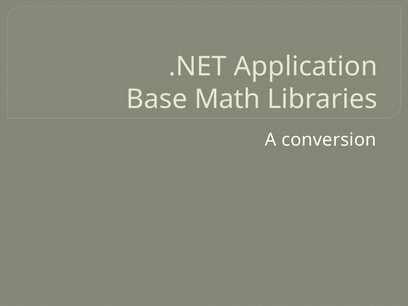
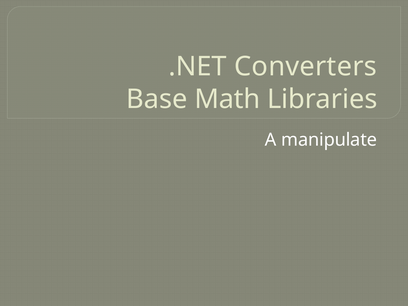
Application: Application -> Converters
conversion: conversion -> manipulate
